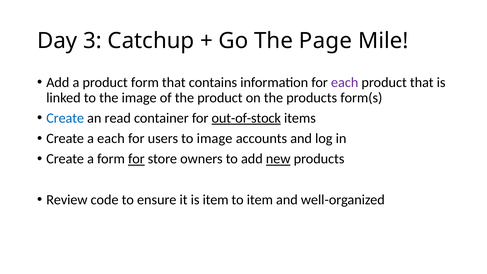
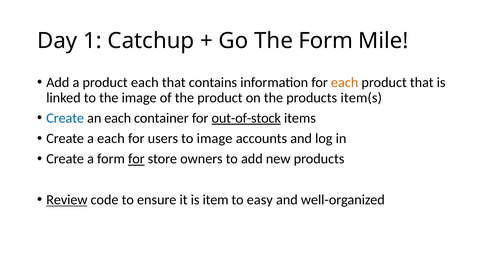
3: 3 -> 1
The Page: Page -> Form
product form: form -> each
each at (345, 82) colour: purple -> orange
form(s: form(s -> item(s
an read: read -> each
new underline: present -> none
Review underline: none -> present
to item: item -> easy
